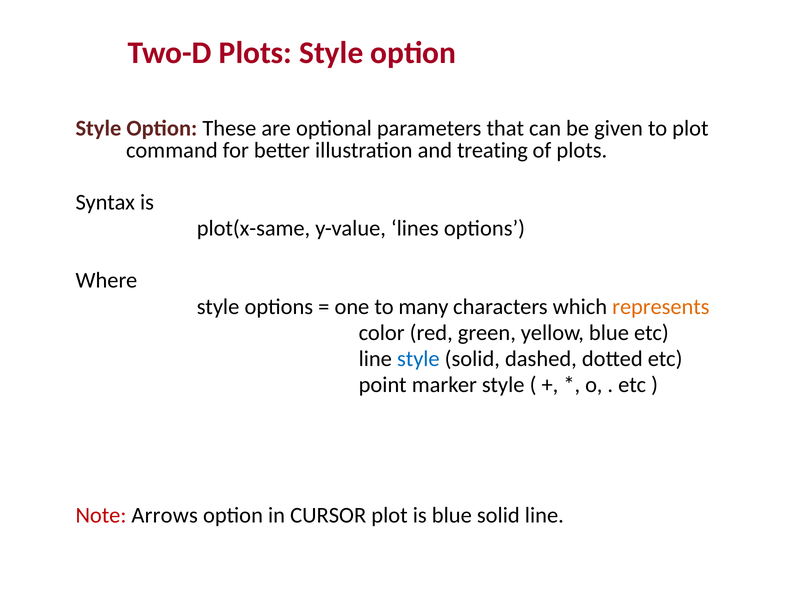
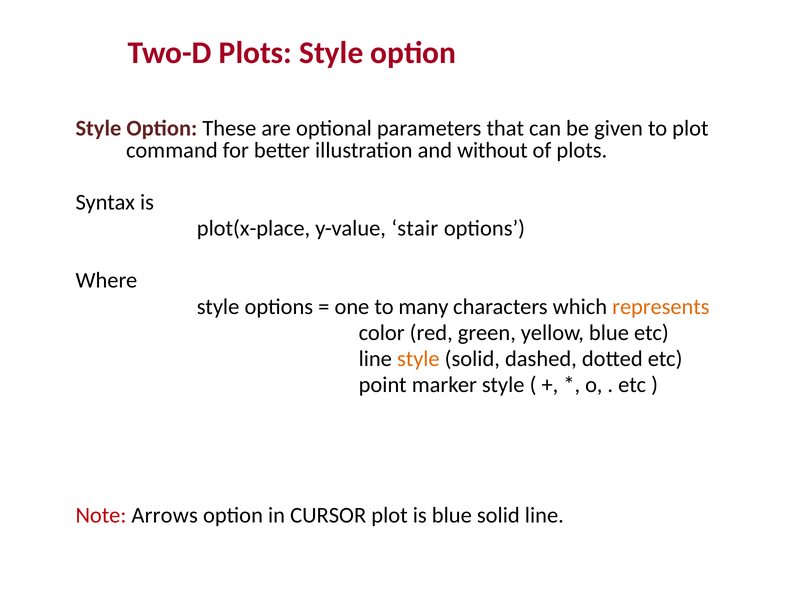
treating: treating -> without
plot(x-same: plot(x-same -> plot(x-place
lines: lines -> stair
style at (418, 359) colour: blue -> orange
